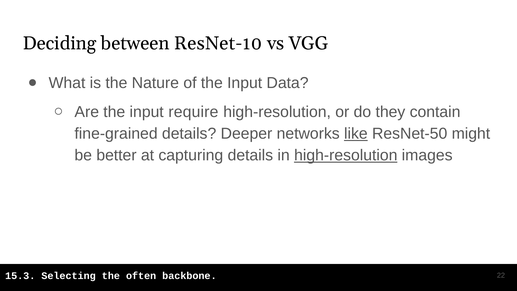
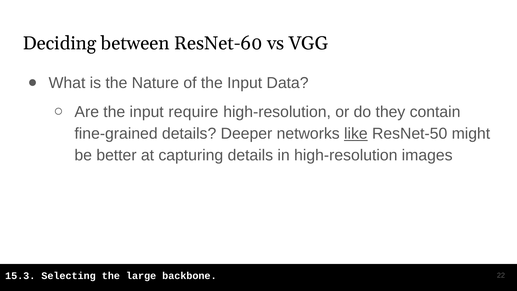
ResNet-10: ResNet-10 -> ResNet-60
high-resolution at (346, 155) underline: present -> none
often: often -> large
